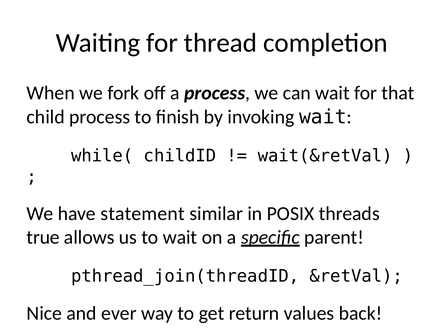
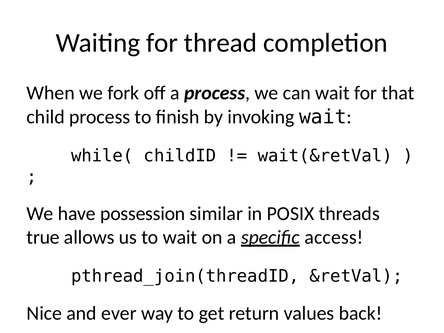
statement: statement -> possession
parent: parent -> access
